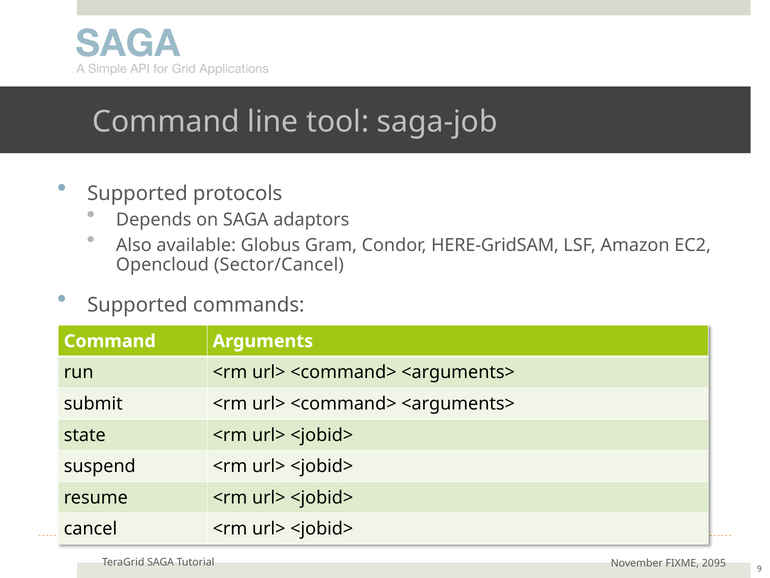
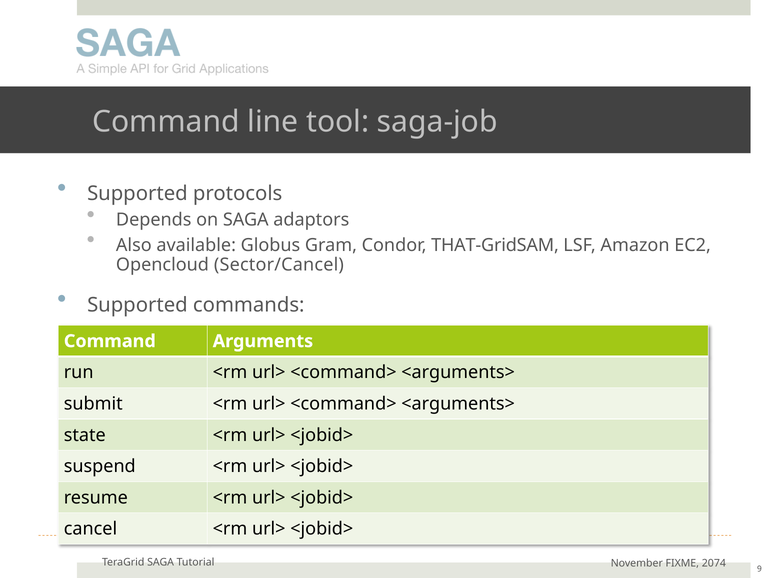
HERE-GridSAM: HERE-GridSAM -> THAT-GridSAM
2095: 2095 -> 2074
